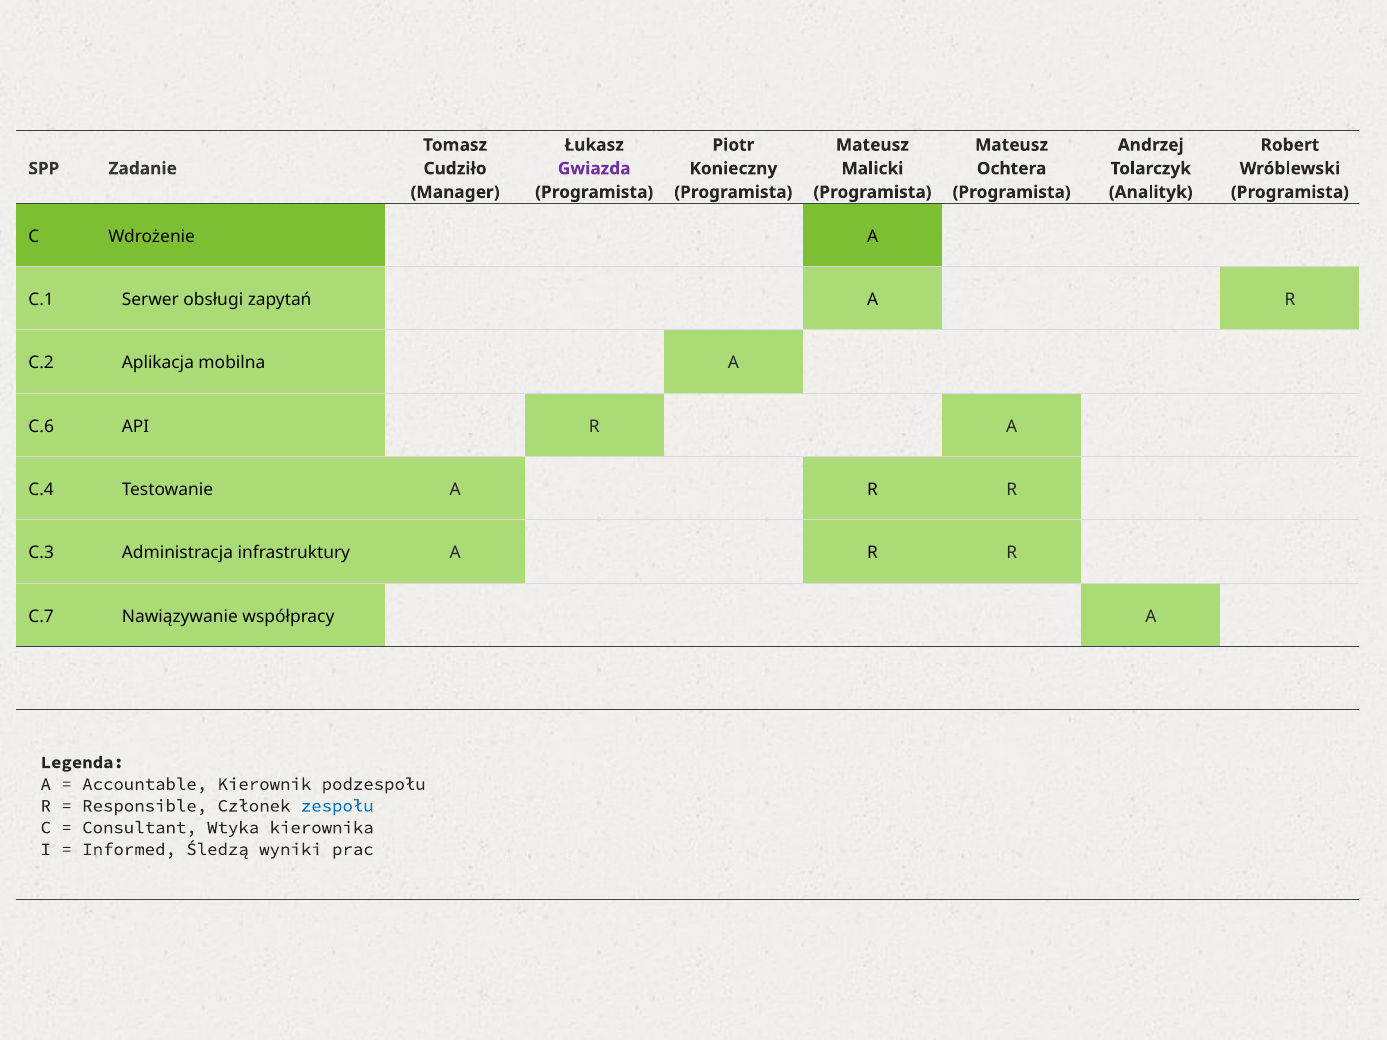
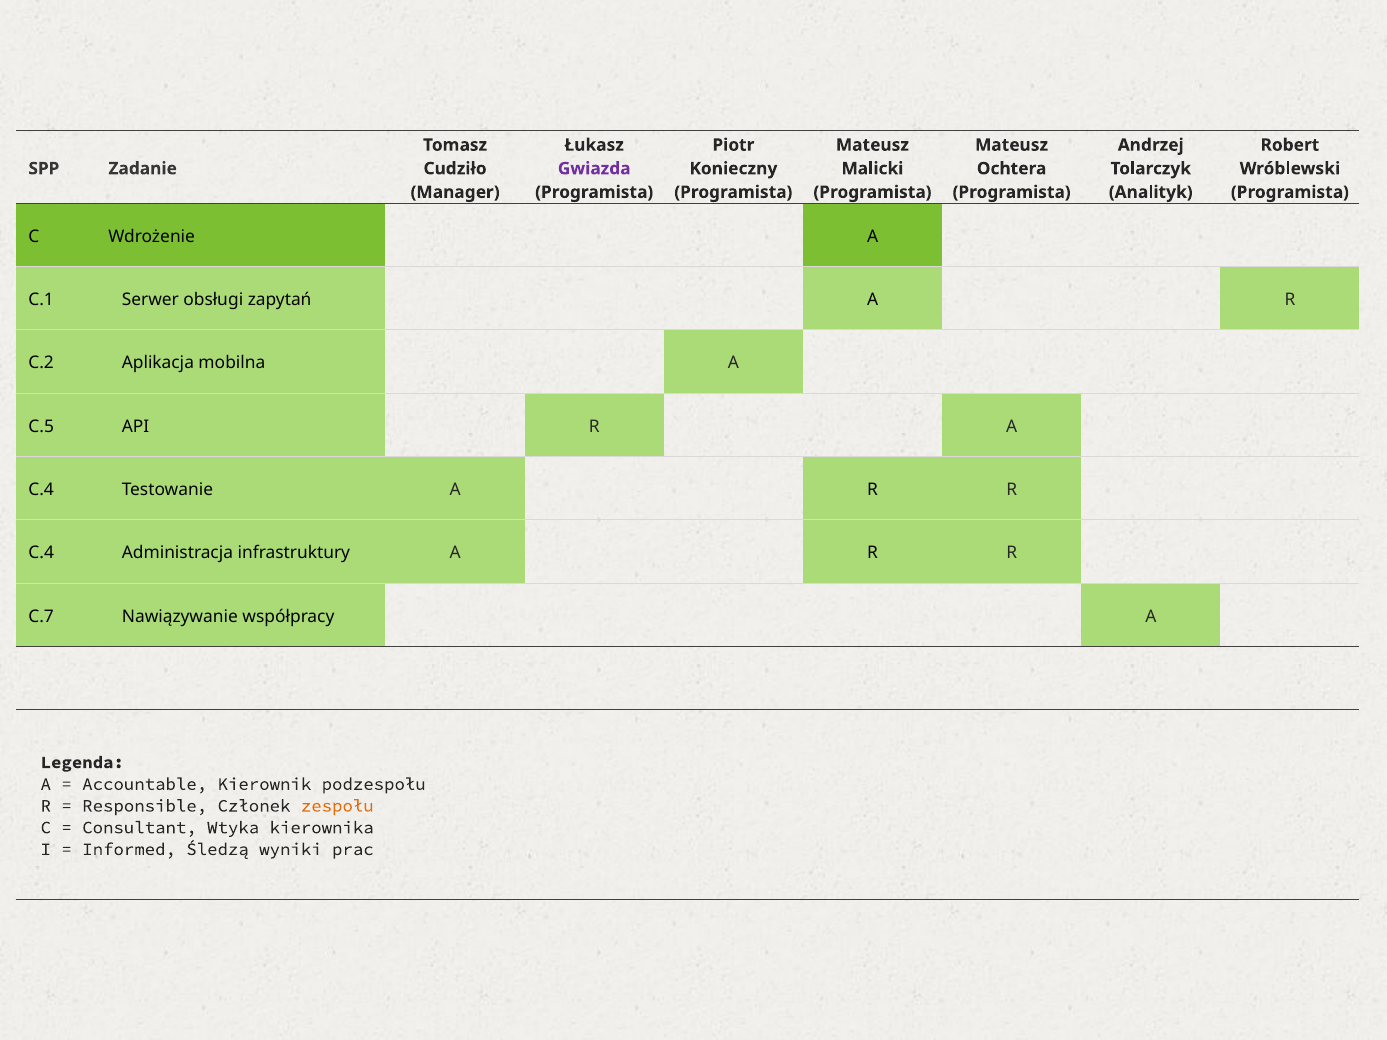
C.6: C.6 -> C.5
C.3 at (41, 553): C.3 -> C.4
zespołu colour: blue -> orange
